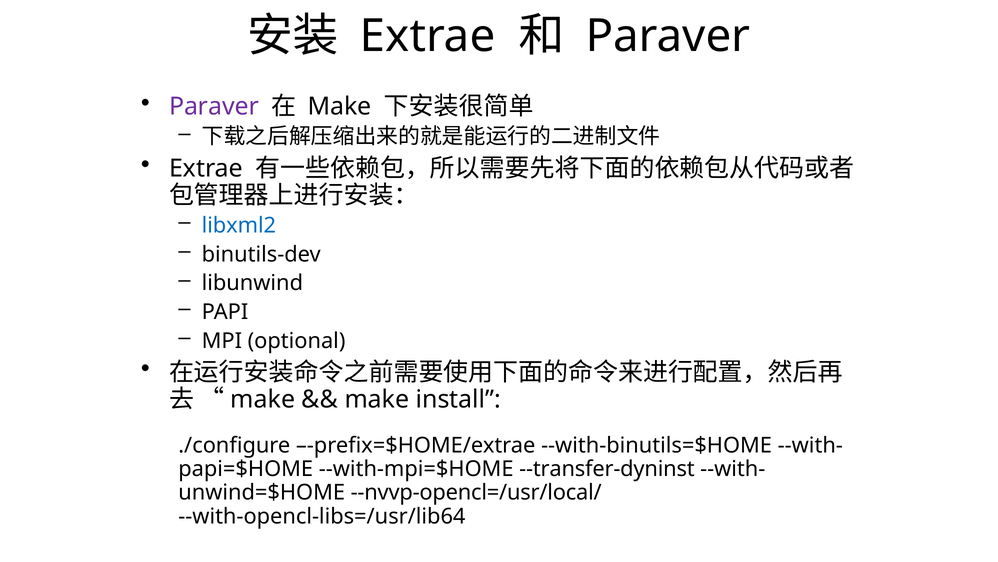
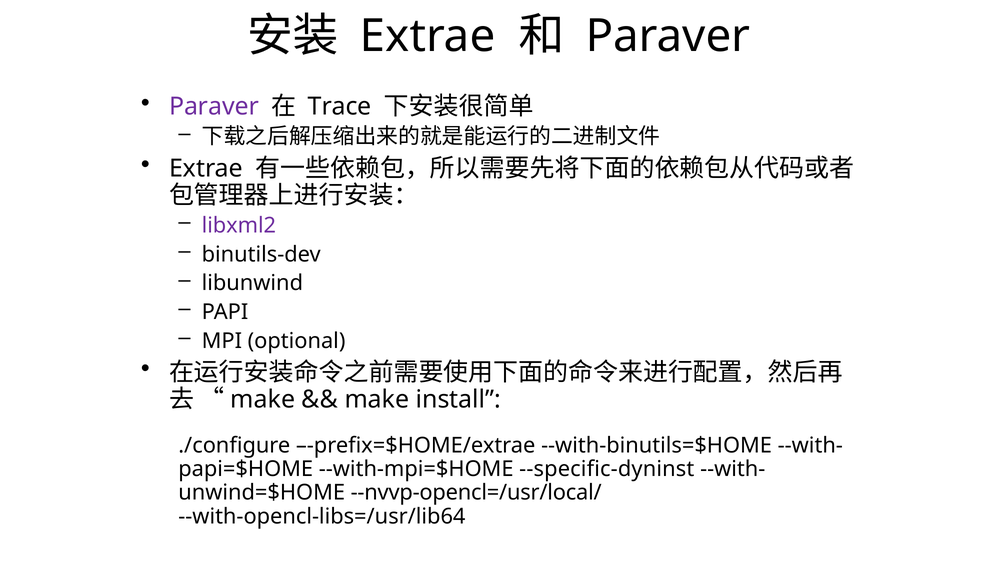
Make at (340, 107): Make -> Trace
libxml2 colour: blue -> purple
--transfer-dyninst: --transfer-dyninst -> --specific-dyninst
